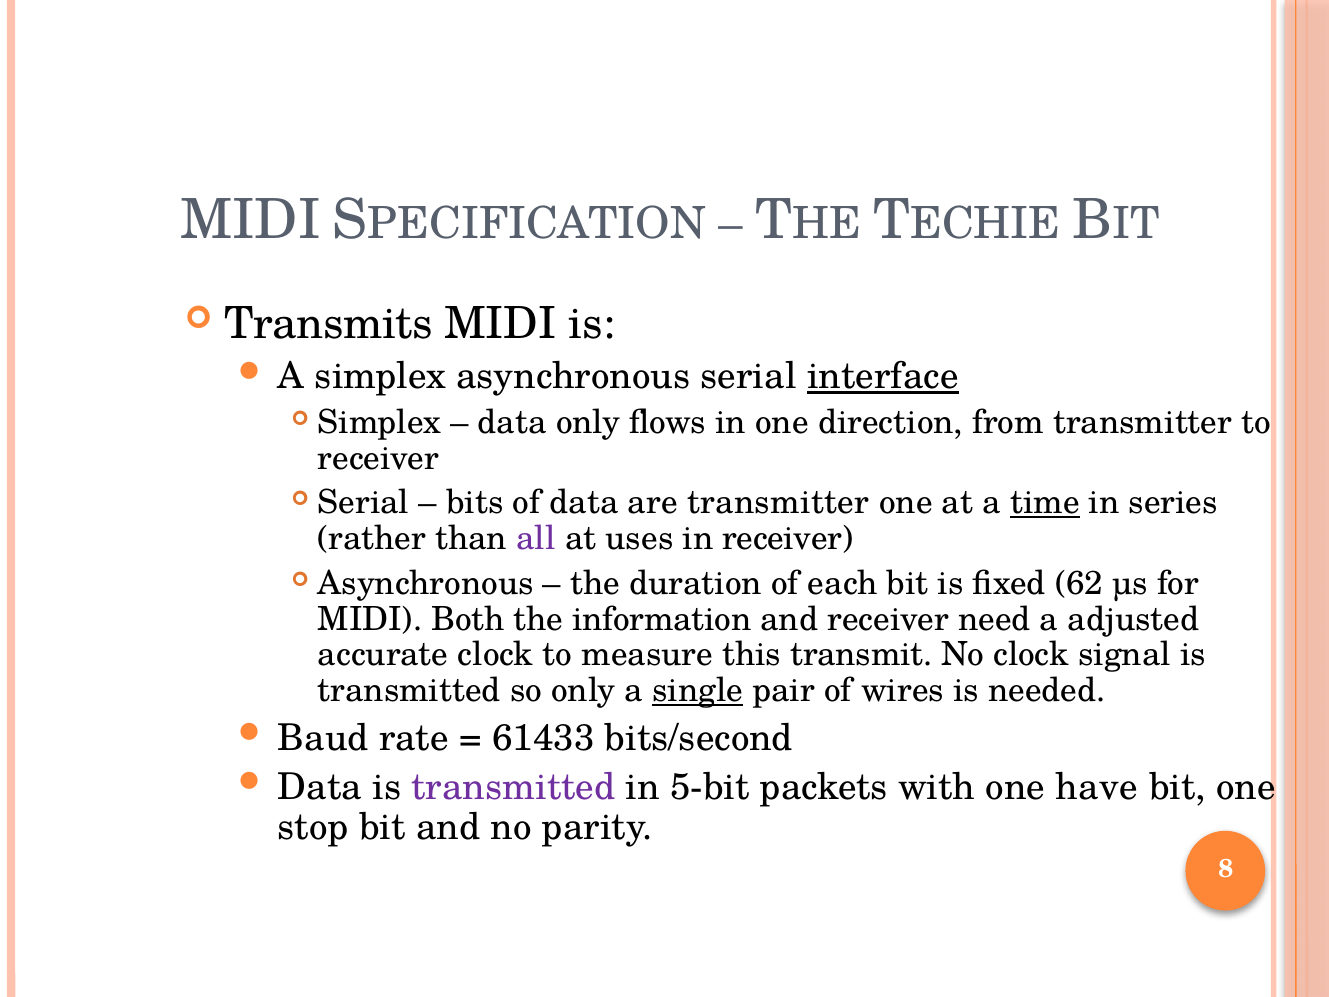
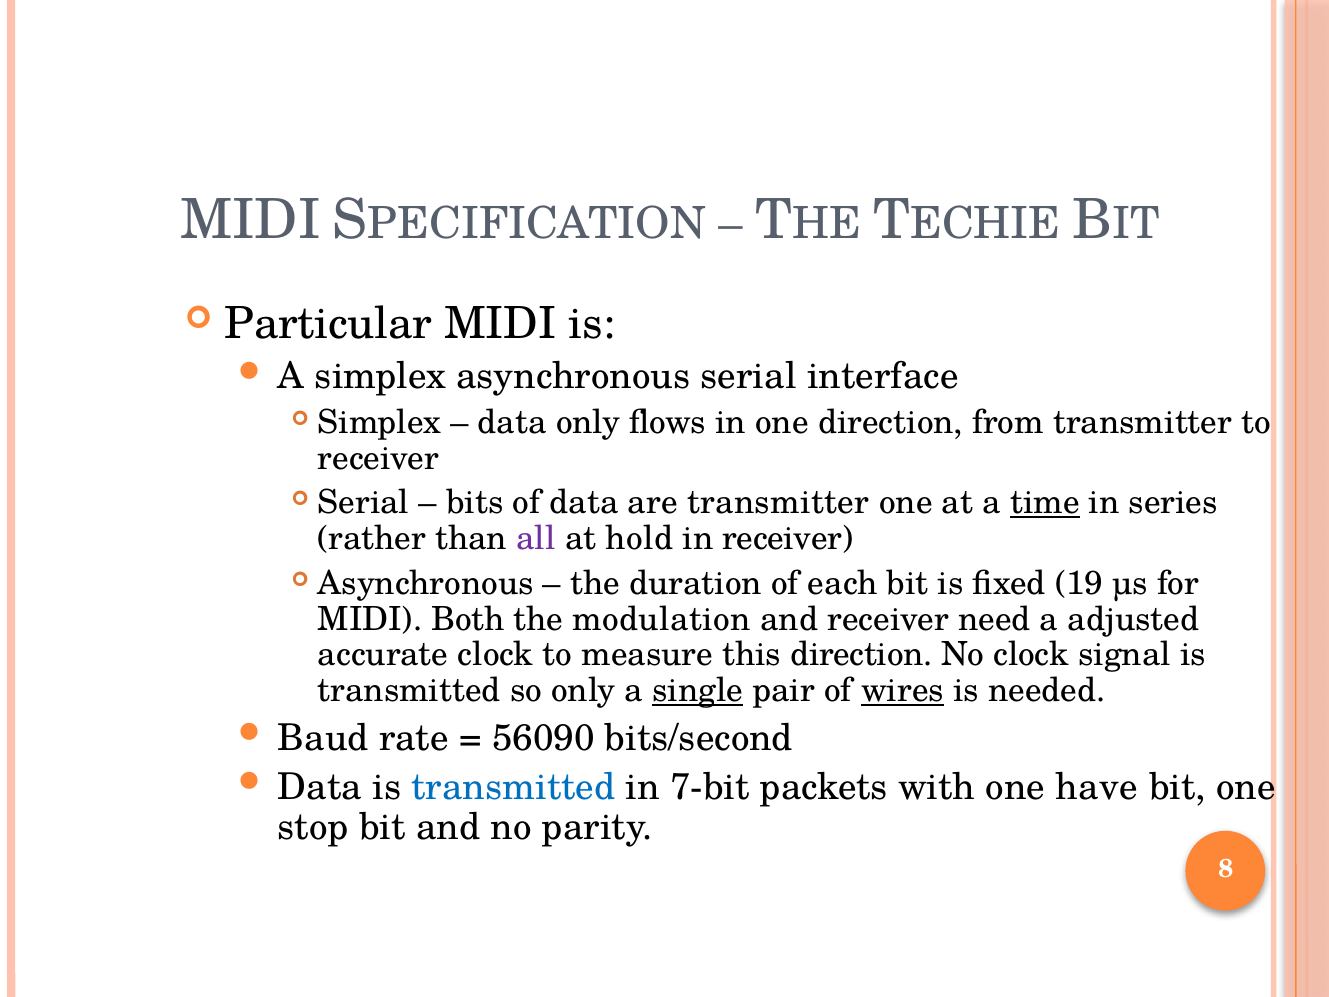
Transmits: Transmits -> Particular
interface underline: present -> none
uses: uses -> hold
62: 62 -> 19
information: information -> modulation
this transmit: transmit -> direction
wires underline: none -> present
61433: 61433 -> 56090
transmitted at (514, 787) colour: purple -> blue
5-bit: 5-bit -> 7-bit
